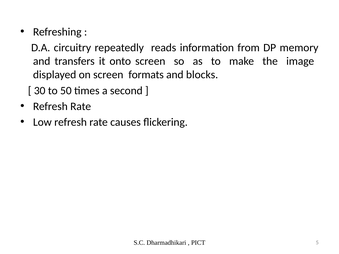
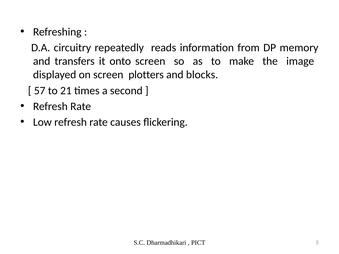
formats: formats -> plotters
30: 30 -> 57
50: 50 -> 21
